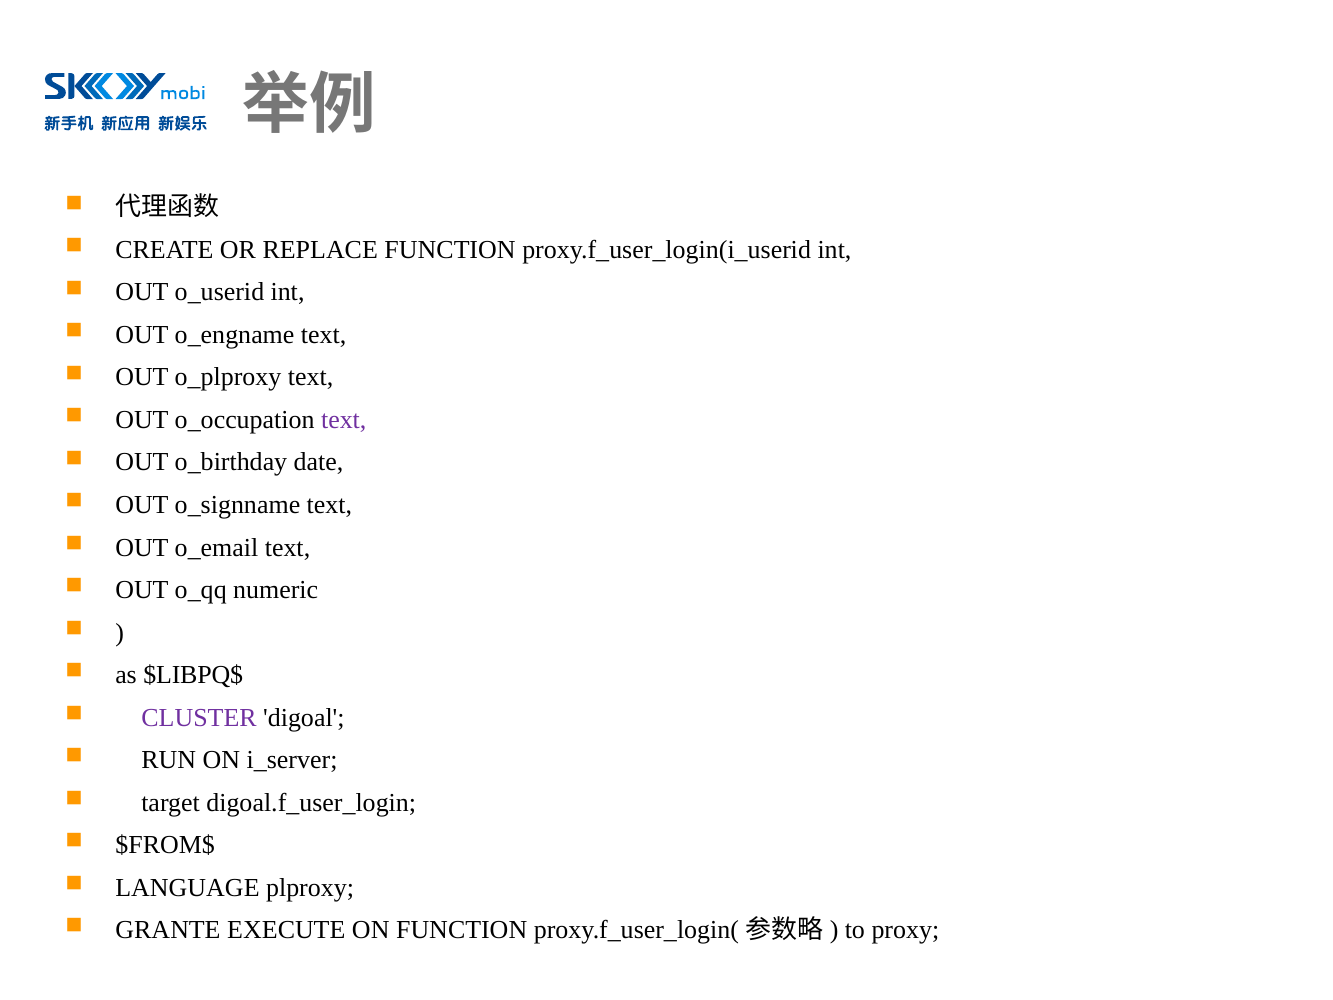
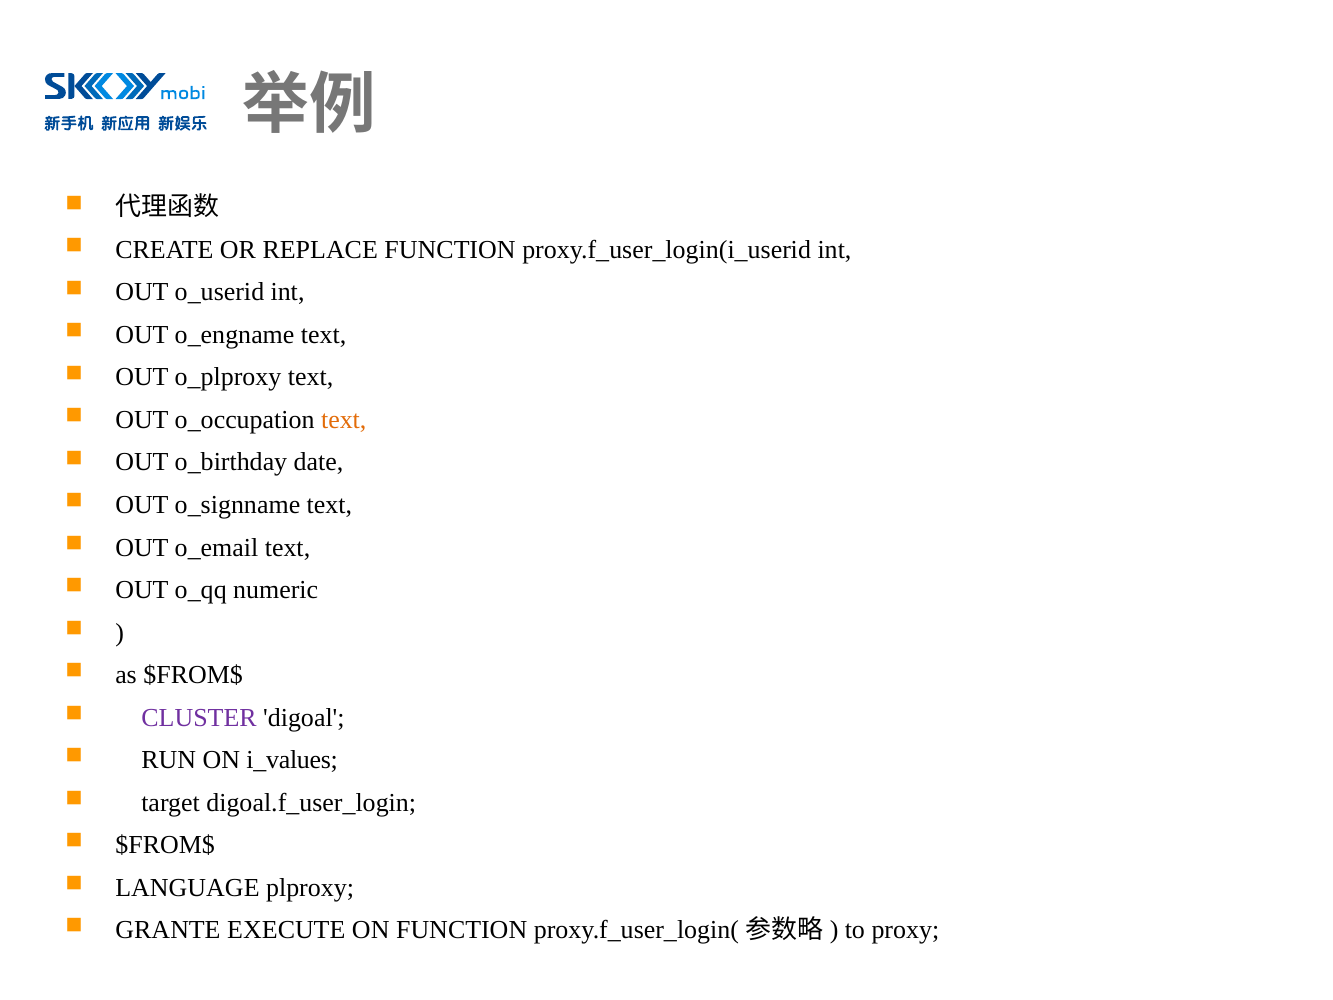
text at (344, 420) colour: purple -> orange
as $LIBPQ$: $LIBPQ$ -> $FROM$
i_server: i_server -> i_values
